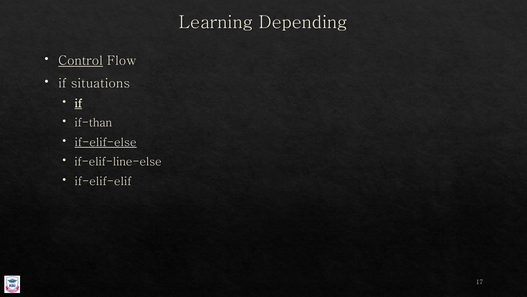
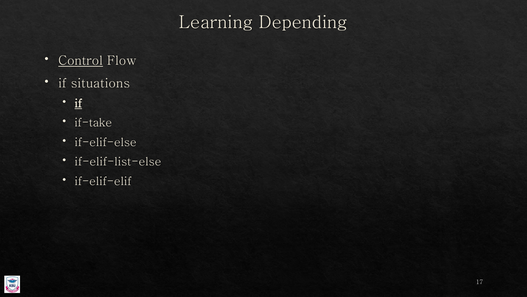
if-than: if-than -> if-take
if-elif-else underline: present -> none
if-elif-line-else: if-elif-line-else -> if-elif-list-else
